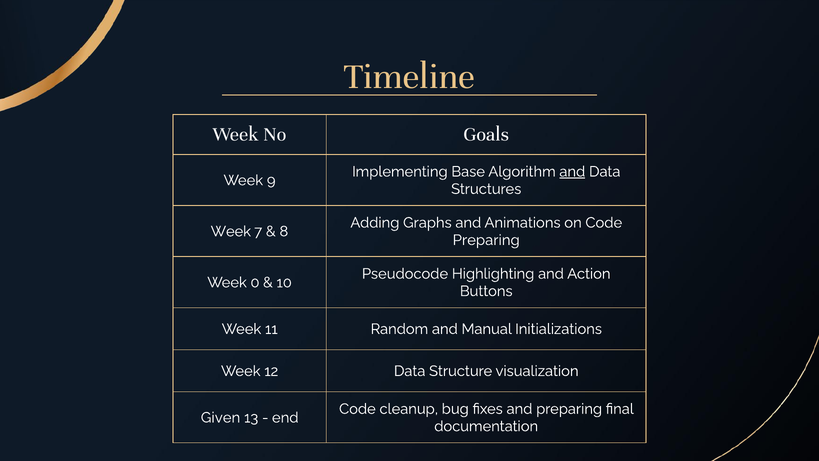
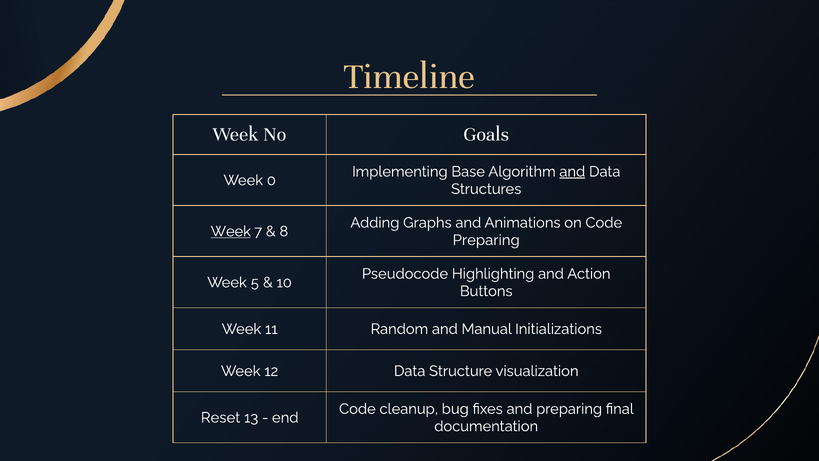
9: 9 -> 0
Week at (231, 231) underline: none -> present
0: 0 -> 5
Given: Given -> Reset
